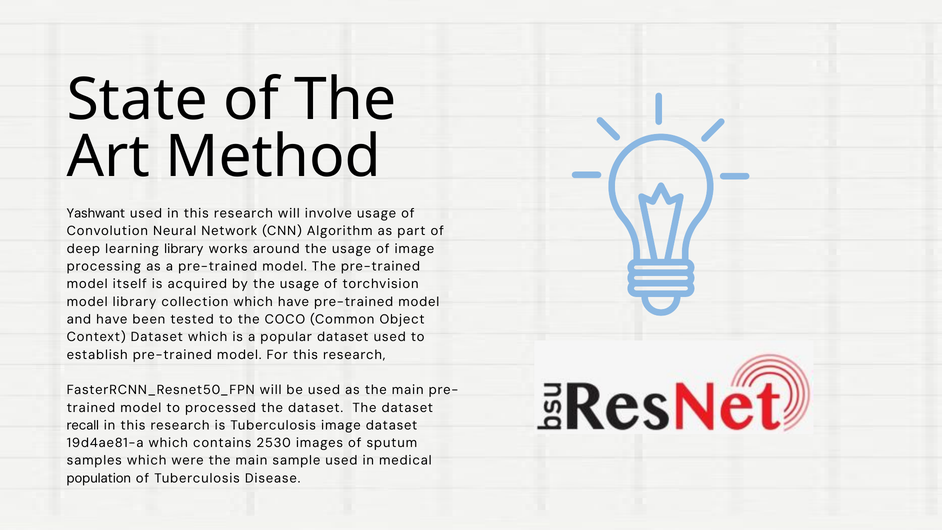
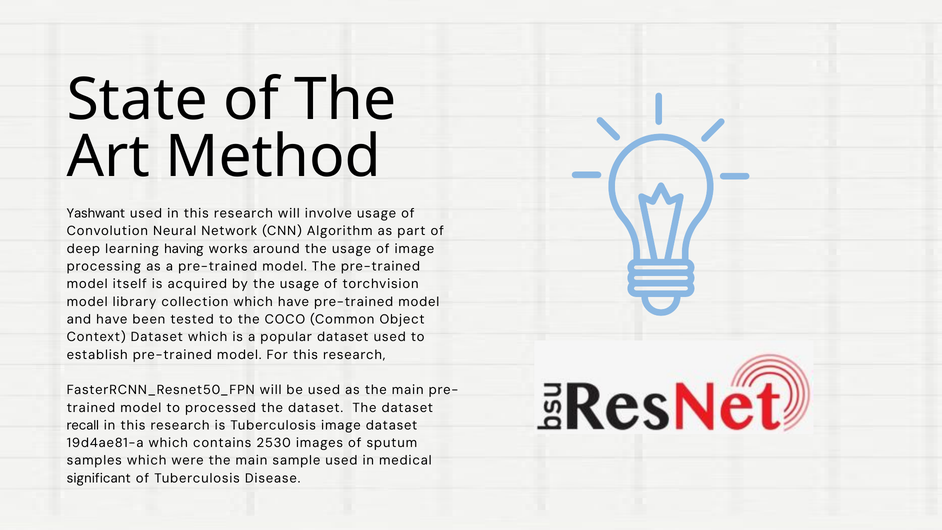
learning library: library -> having
population: population -> significant
